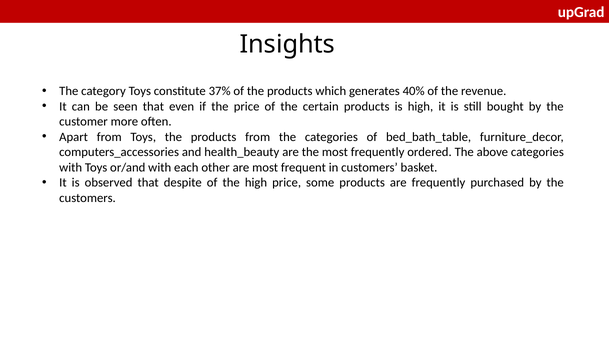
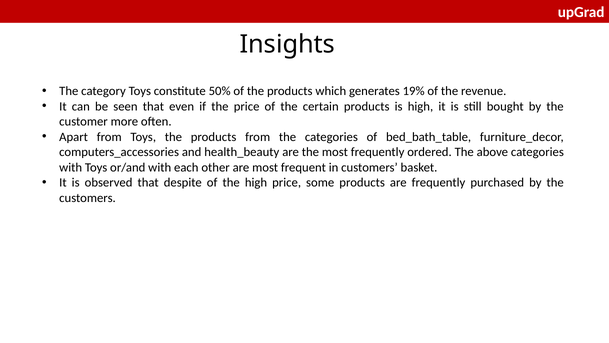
37%: 37% -> 50%
40%: 40% -> 19%
